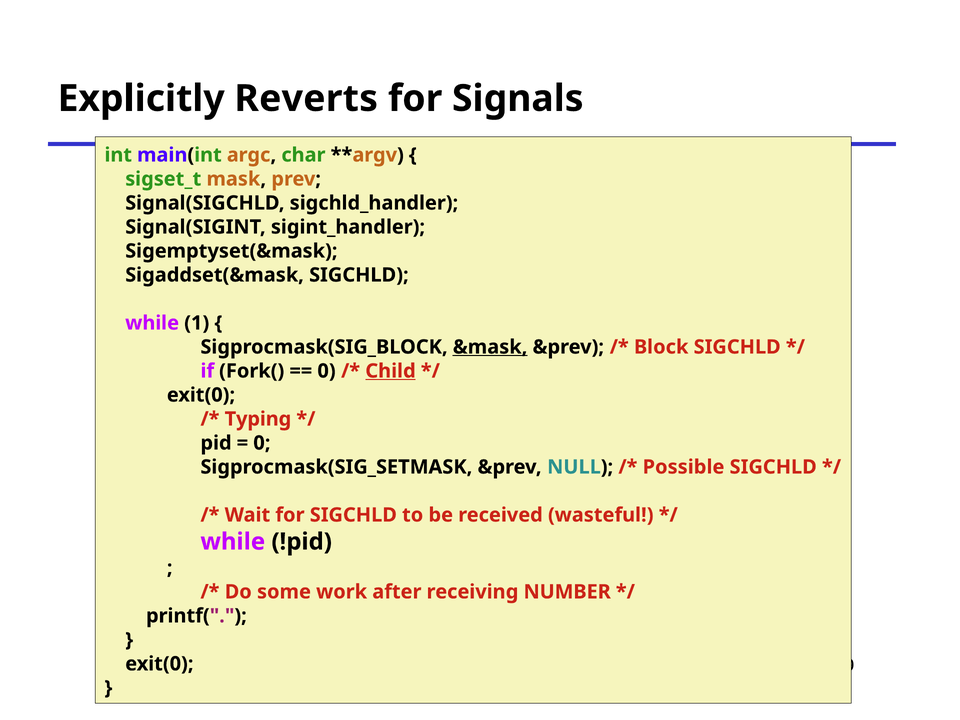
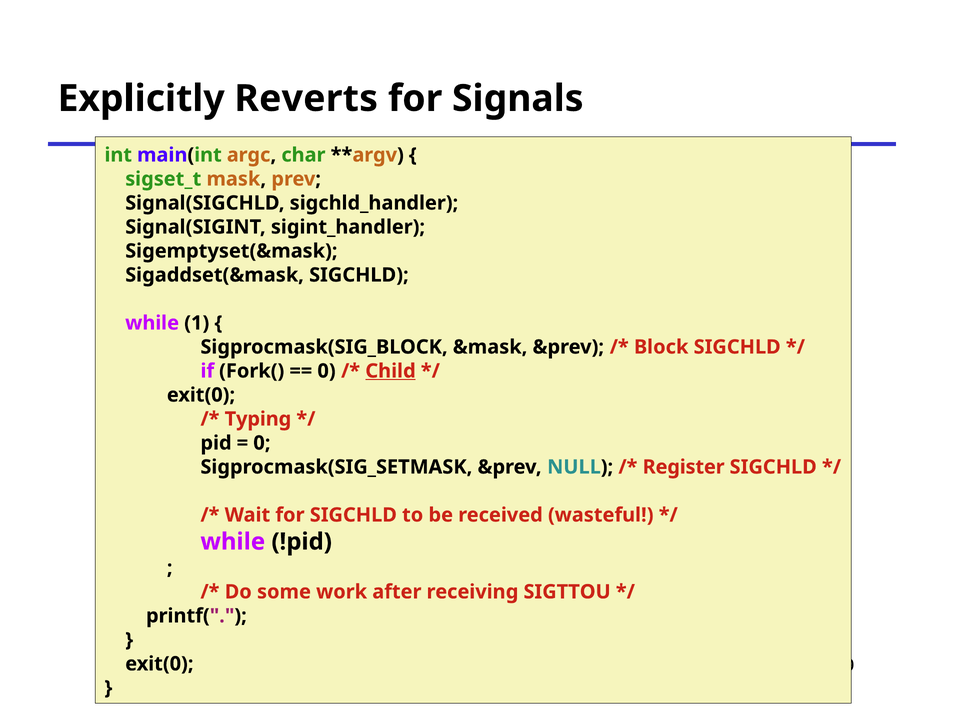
&mask underline: present -> none
Possible: Possible -> Register
NUMBER: NUMBER -> SIGTTOU
